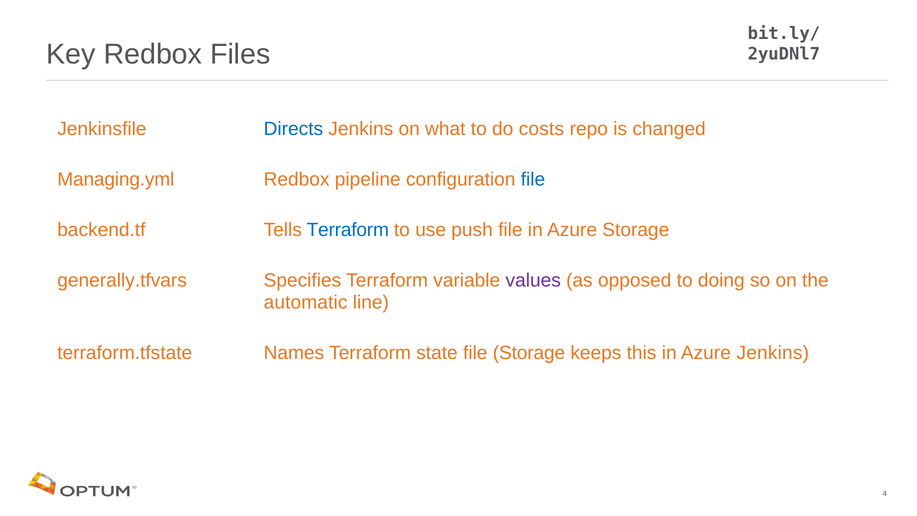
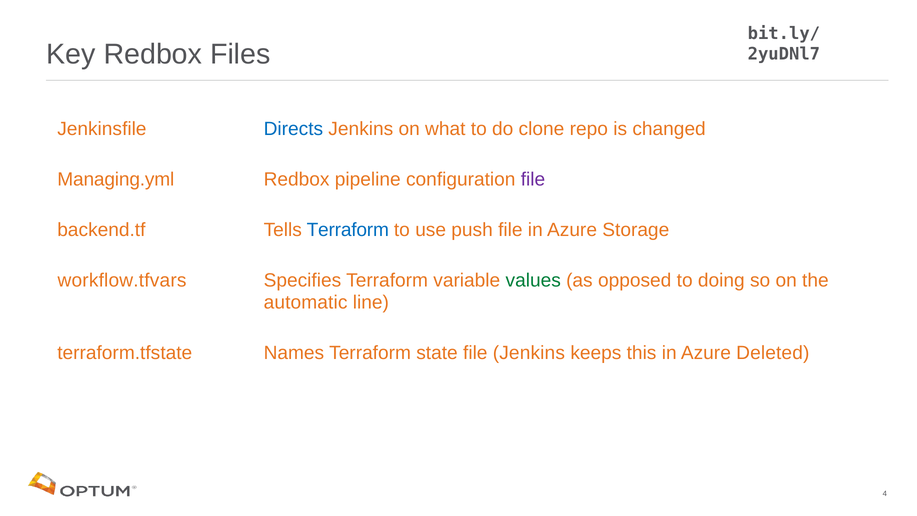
costs: costs -> clone
file at (533, 179) colour: blue -> purple
generally.tfvars: generally.tfvars -> workflow.tfvars
values colour: purple -> green
file Storage: Storage -> Jenkins
Azure Jenkins: Jenkins -> Deleted
